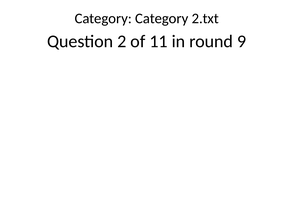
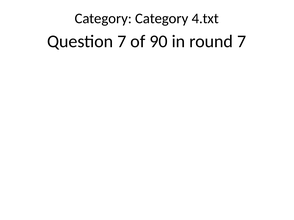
2.txt: 2.txt -> 4.txt
Question 2: 2 -> 7
11: 11 -> 90
round 9: 9 -> 7
